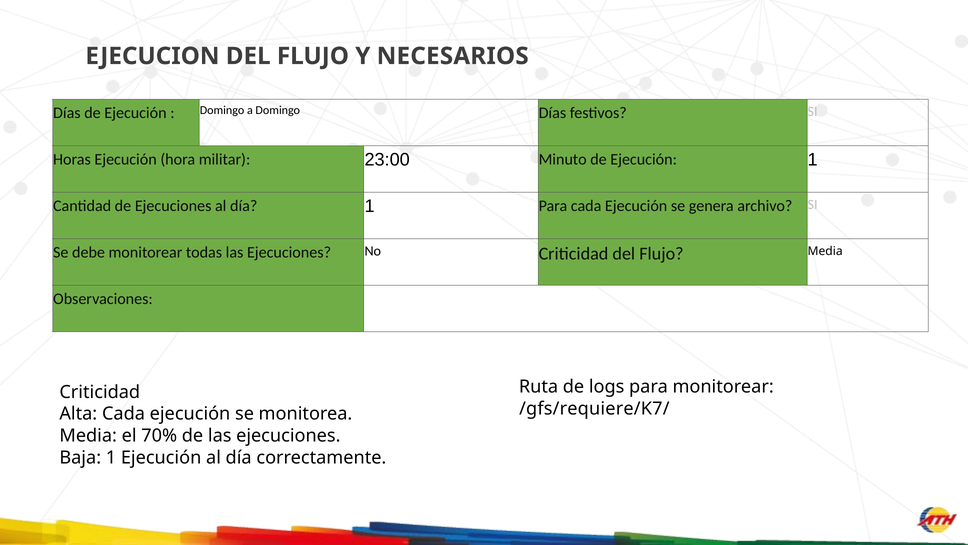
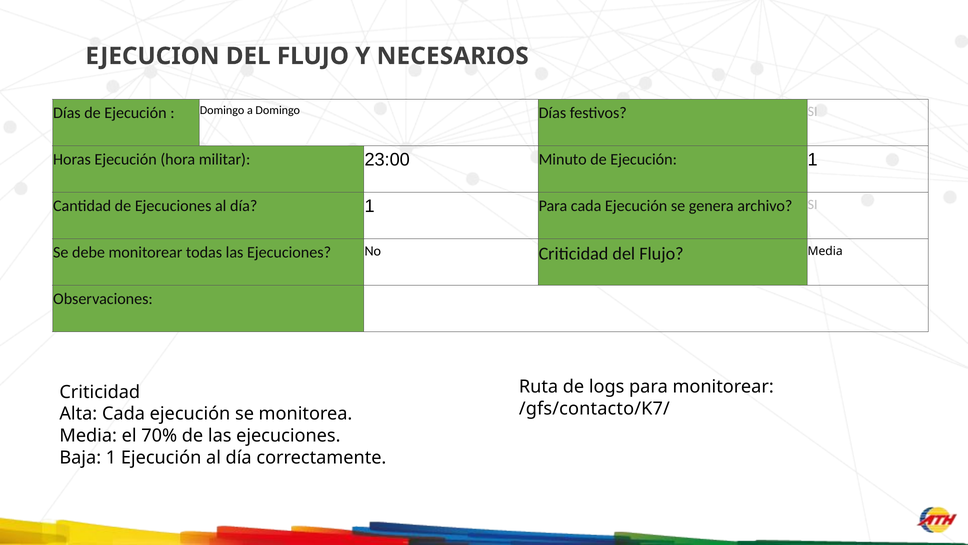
/gfs/requiere/K7/: /gfs/requiere/K7/ -> /gfs/contacto/K7/
